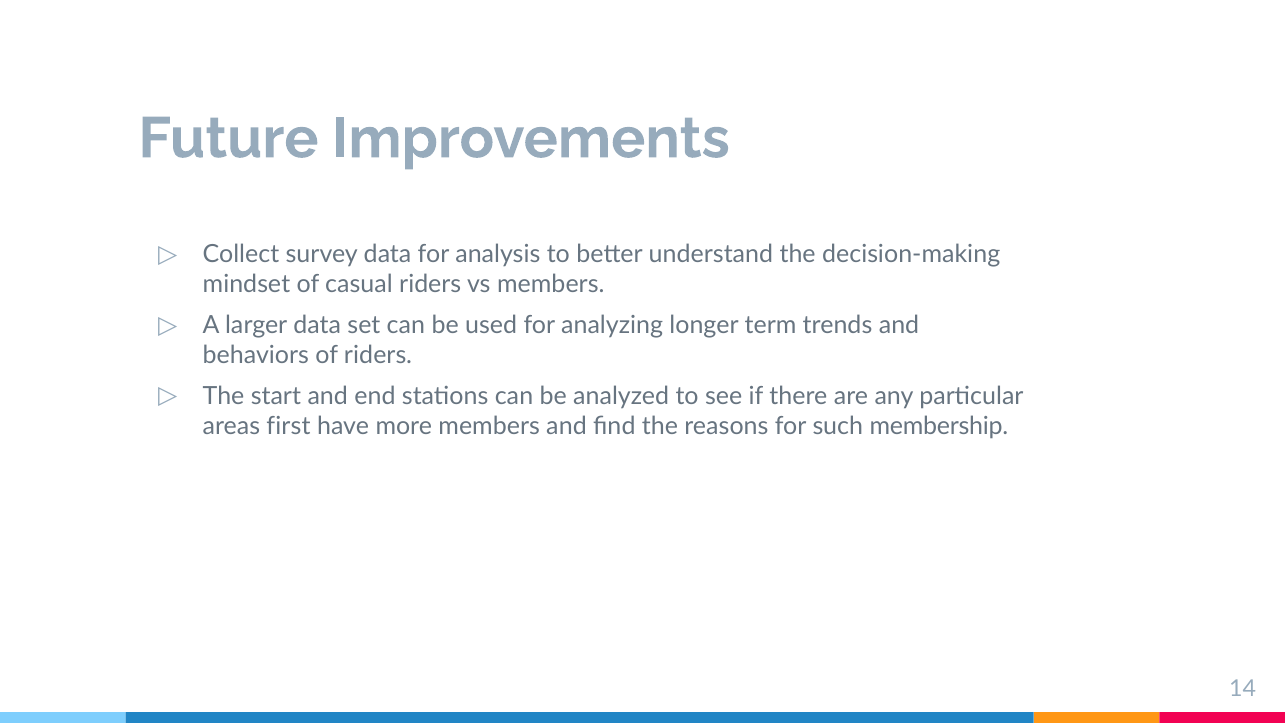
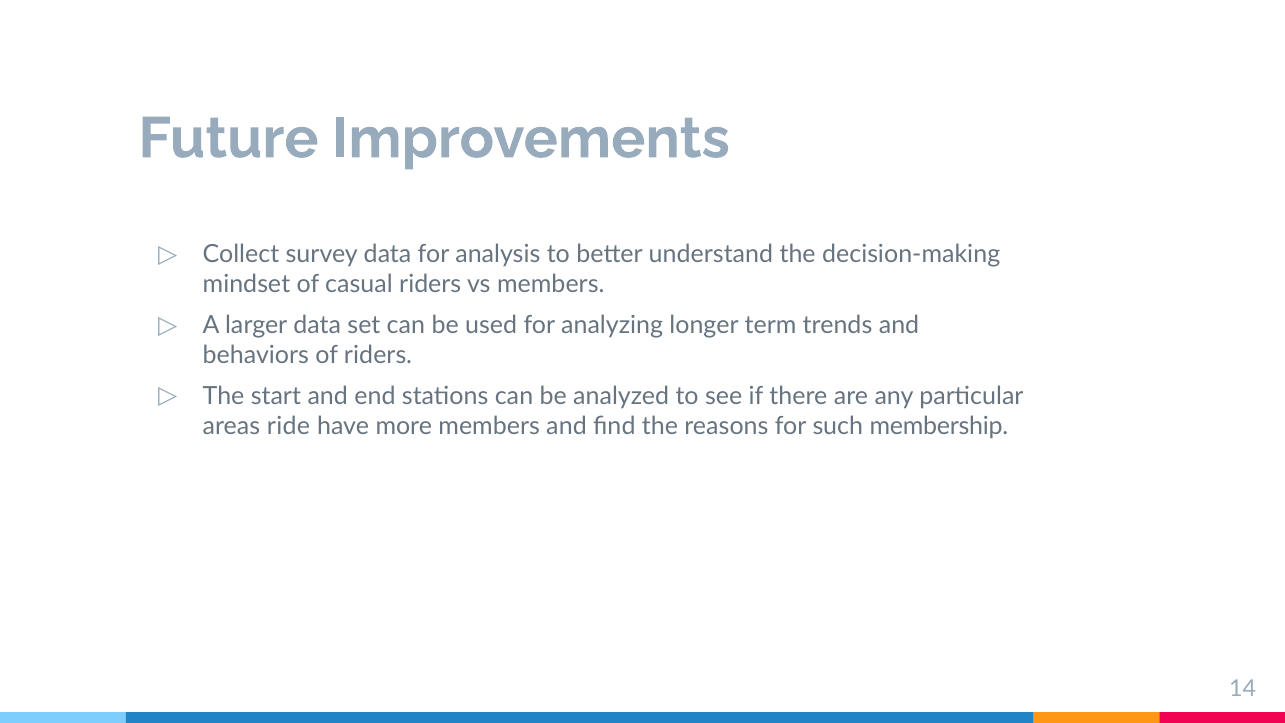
first: first -> ride
